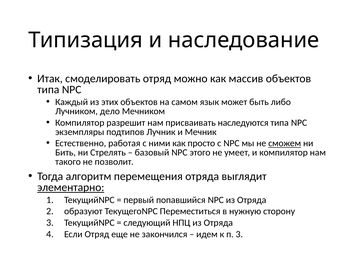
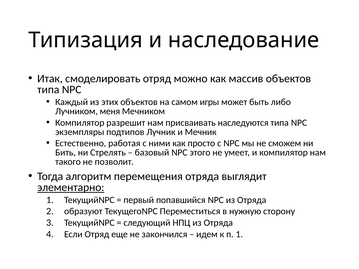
язык: язык -> игры
дело: дело -> меня
сможем underline: present -> none
п 3: 3 -> 1
